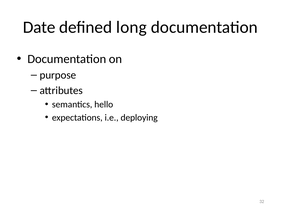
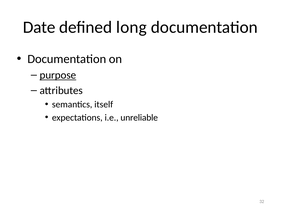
purpose underline: none -> present
hello: hello -> itself
deploying: deploying -> unreliable
